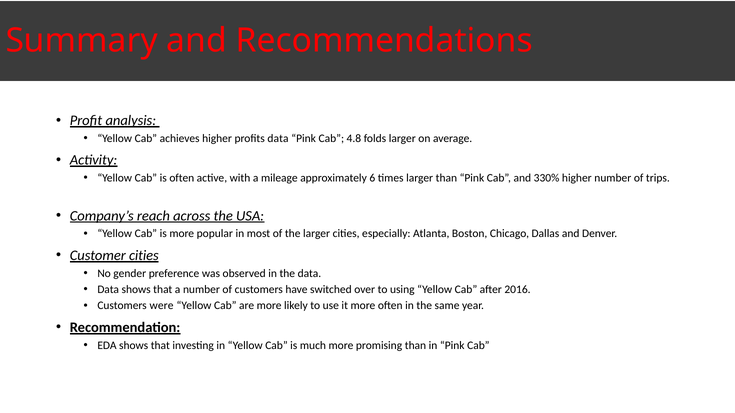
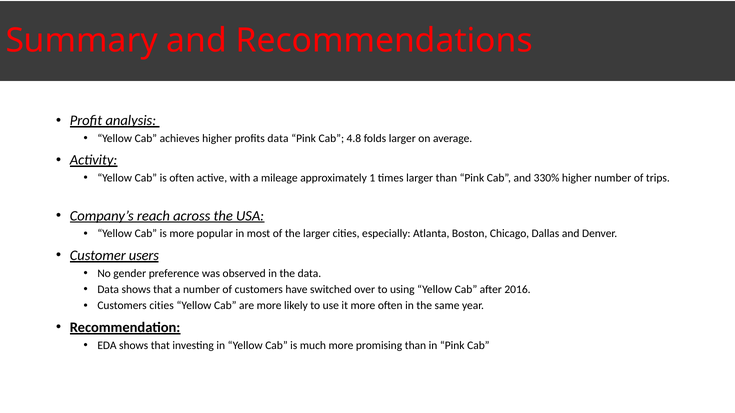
6: 6 -> 1
Customer cities: cities -> users
Customers were: were -> cities
